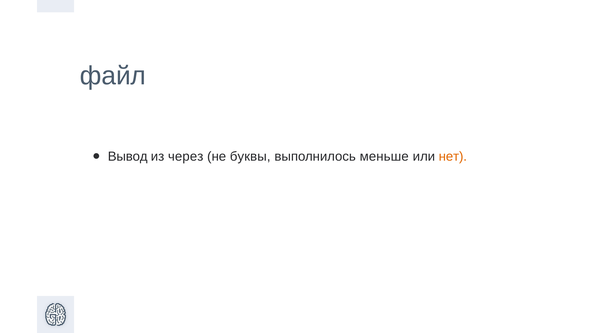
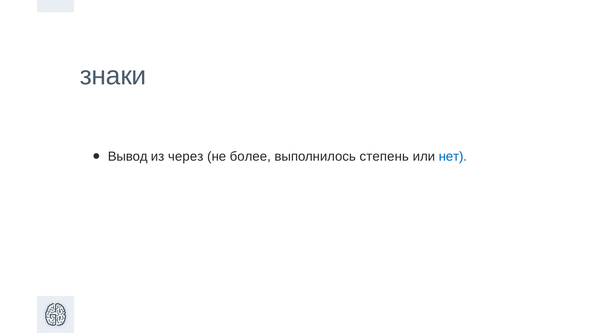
файл: файл -> знаки
буквы: буквы -> более
меньше: меньше -> степень
нет colour: orange -> blue
